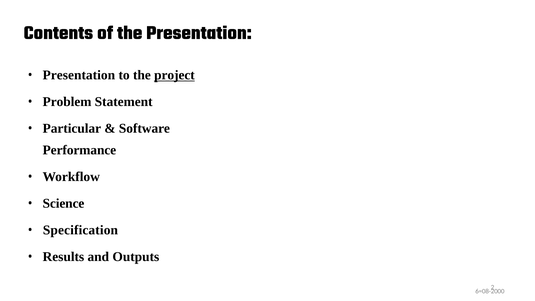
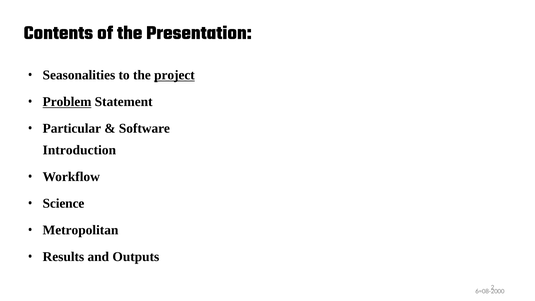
Presentation at (79, 75): Presentation -> Seasonalities
Problem underline: none -> present
Performance: Performance -> Introduction
Specification: Specification -> Metropolitan
